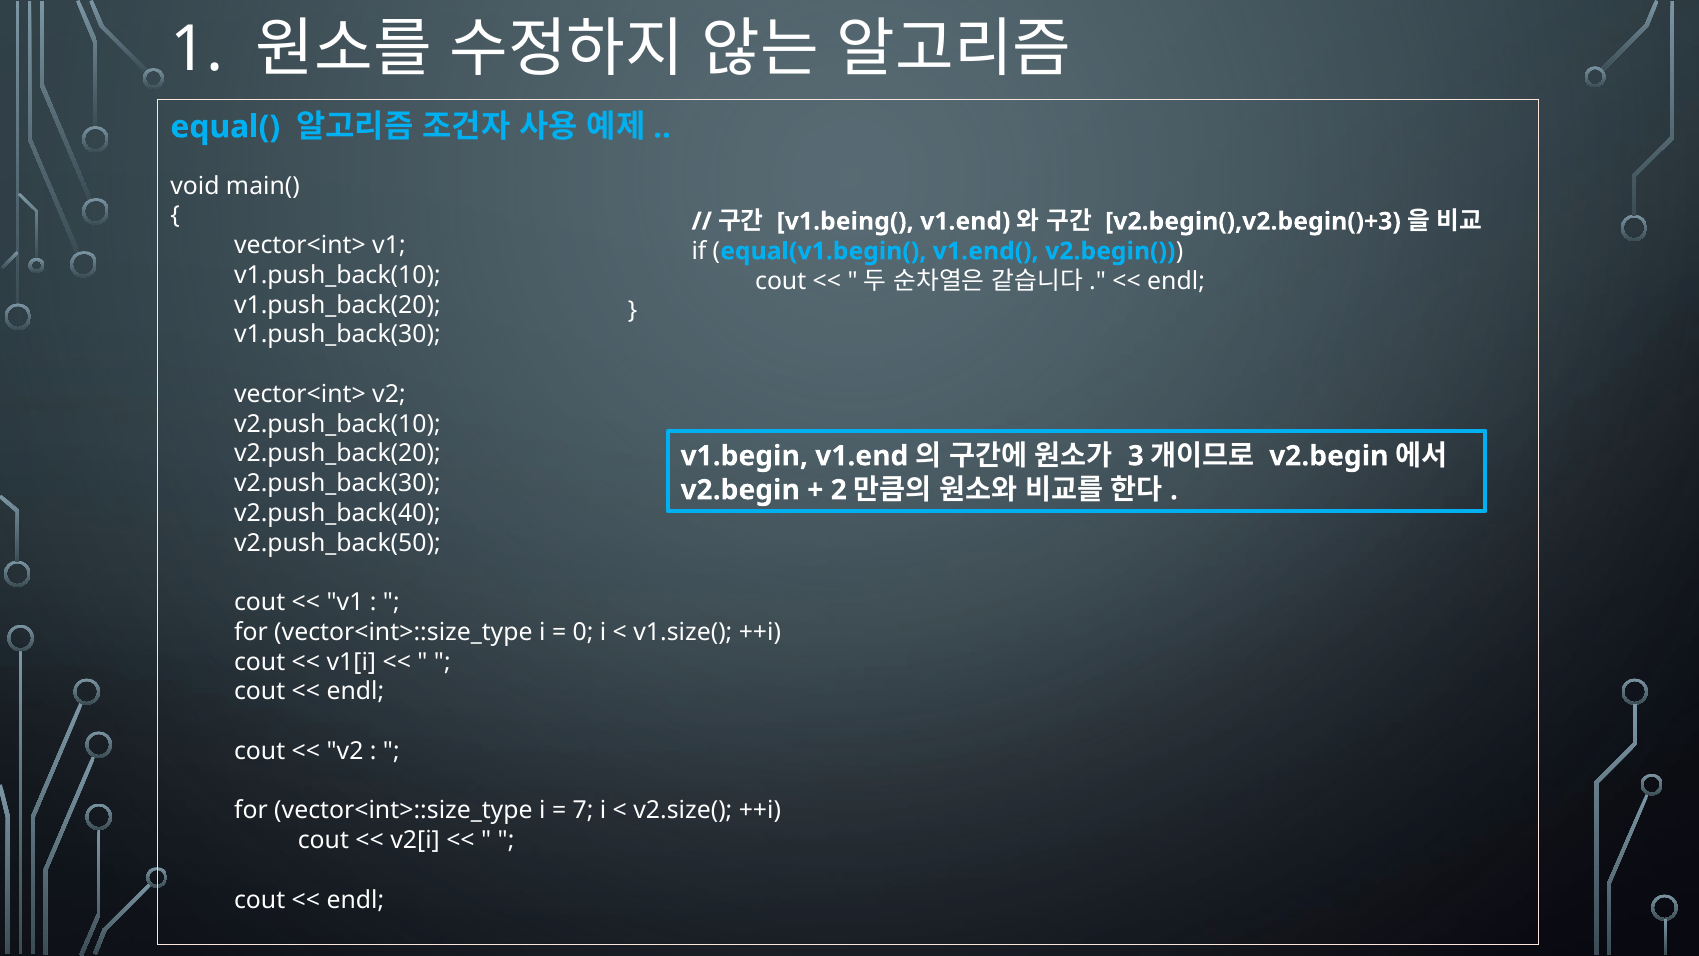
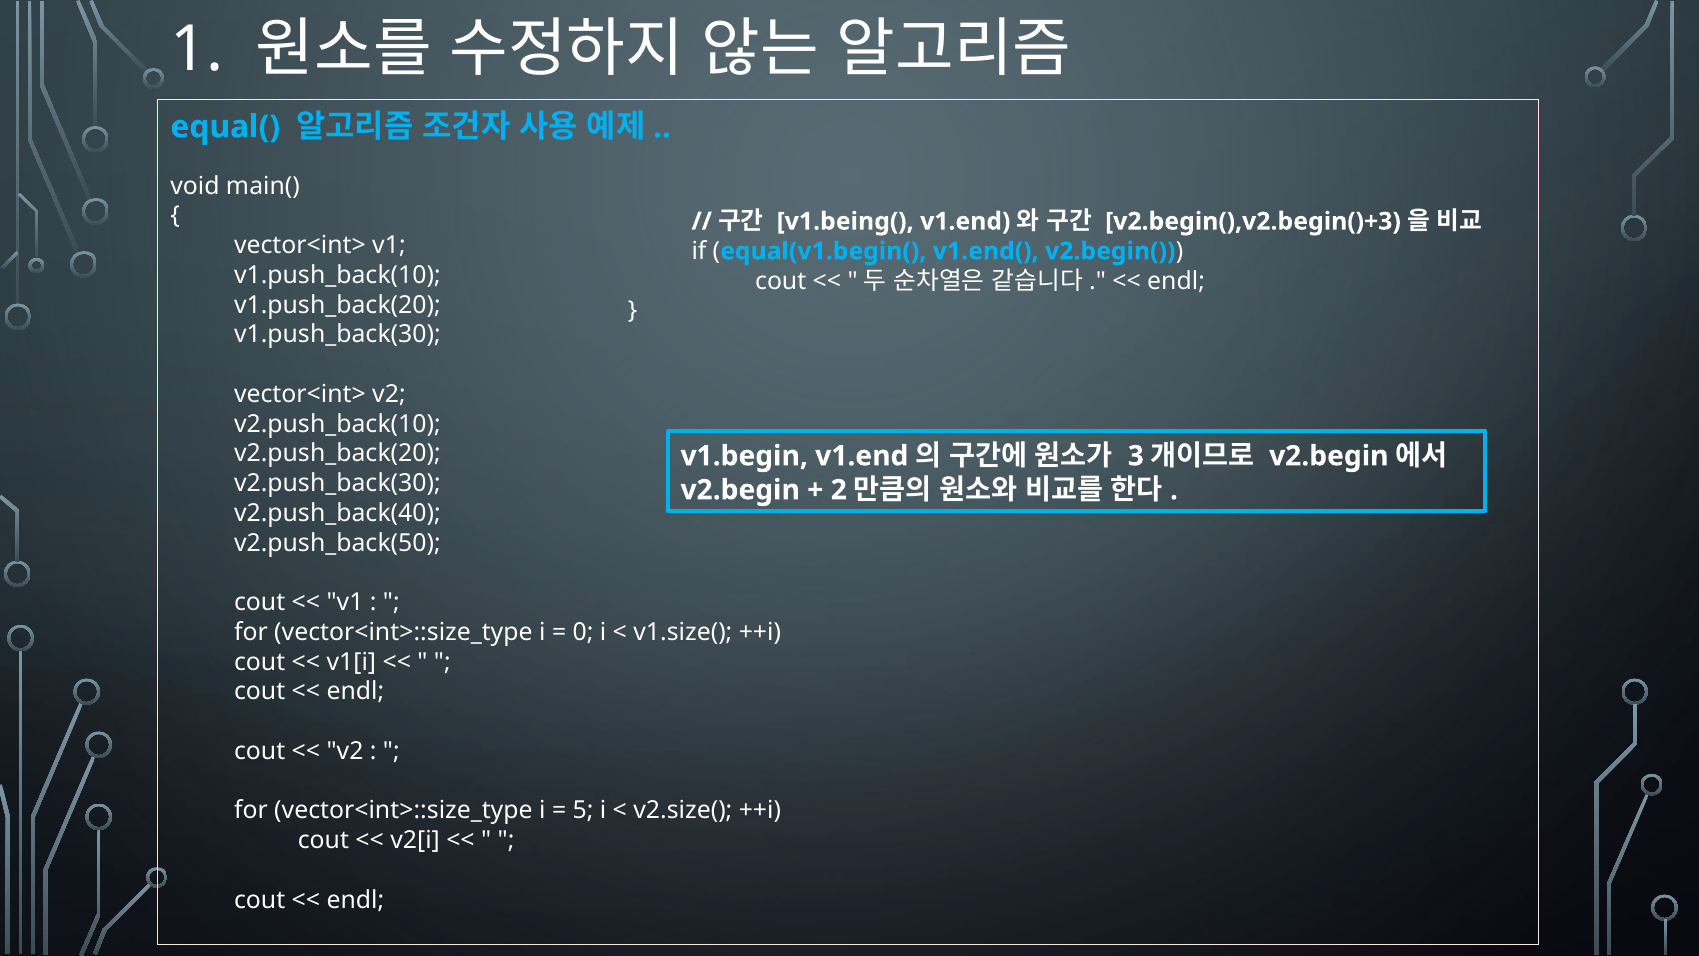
7: 7 -> 5
